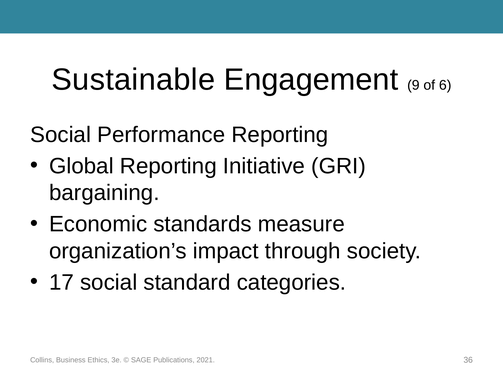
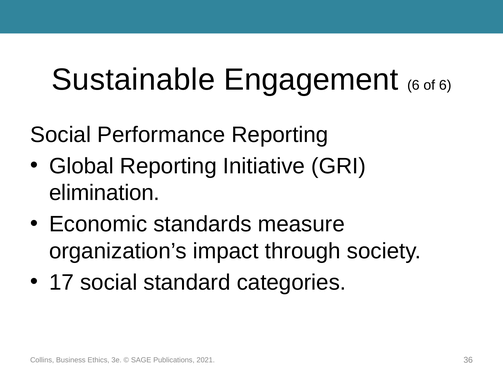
Engagement 9: 9 -> 6
bargaining: bargaining -> elimination
